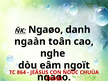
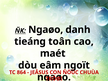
ngaàn: ngaàn -> tieáng
nghe: nghe -> maét
